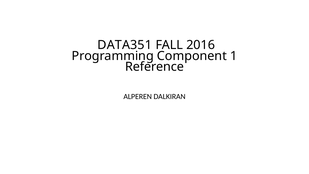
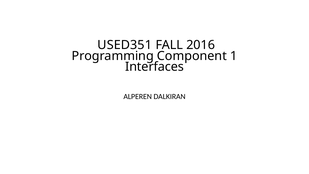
DATA351: DATA351 -> USED351
Reference: Reference -> Interfaces
